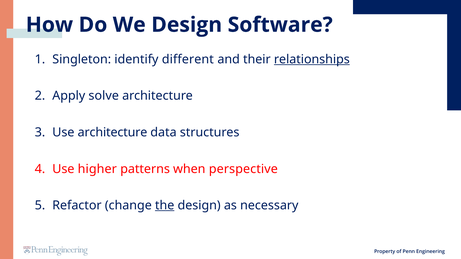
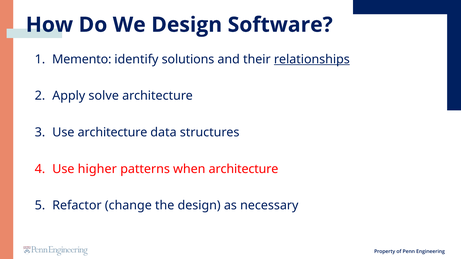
Singleton: Singleton -> Memento
different: different -> solutions
when perspective: perspective -> architecture
the underline: present -> none
